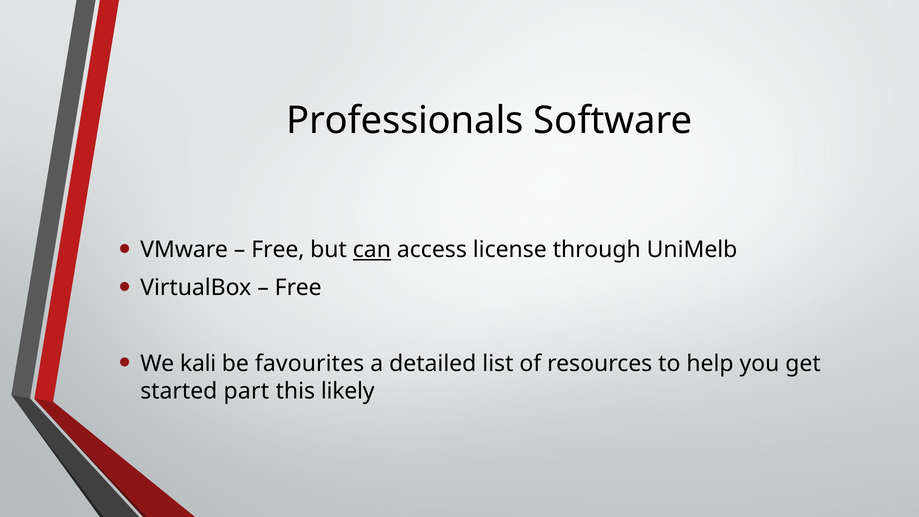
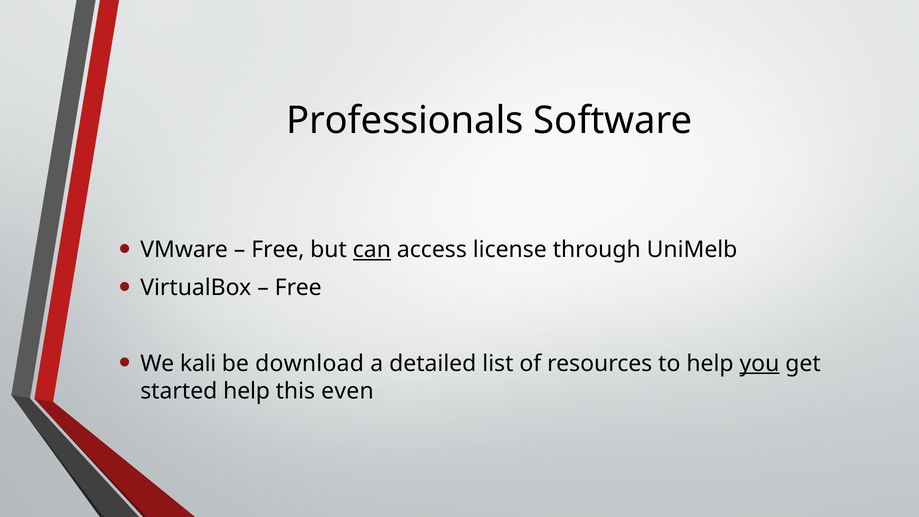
favourites: favourites -> download
you underline: none -> present
started part: part -> help
likely: likely -> even
